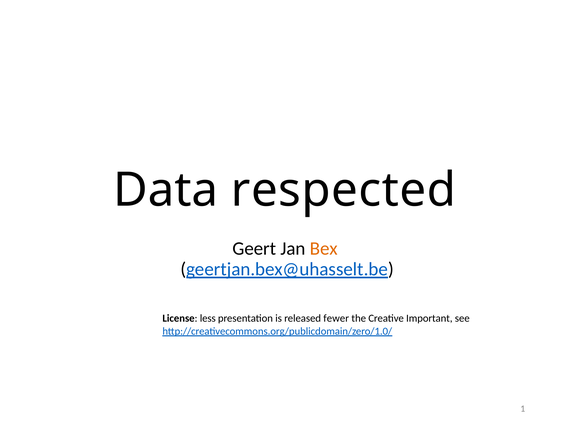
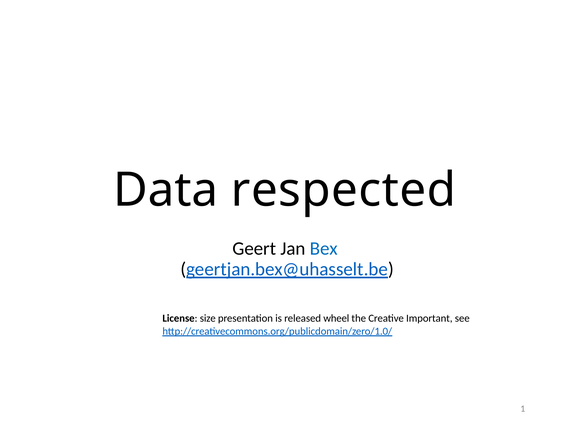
Bex colour: orange -> blue
less: less -> size
fewer: fewer -> wheel
